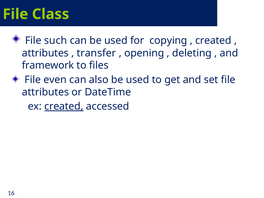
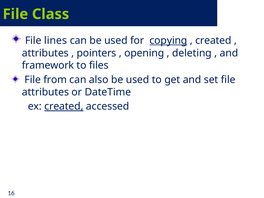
such: such -> lines
copying underline: none -> present
transfer: transfer -> pointers
even: even -> from
